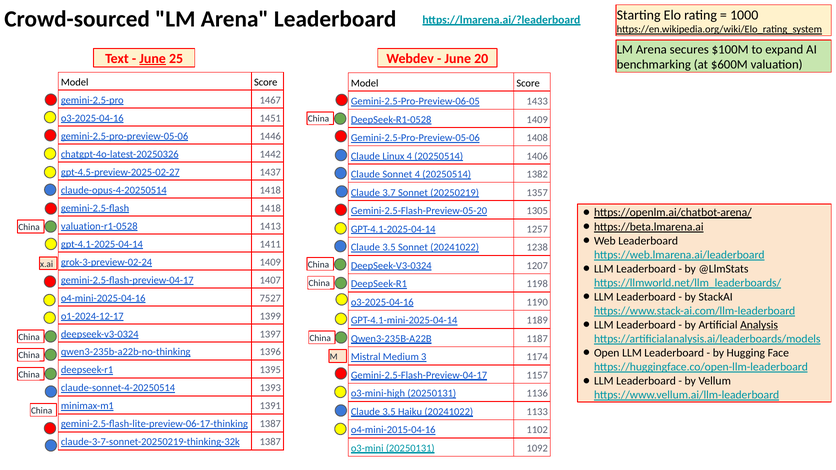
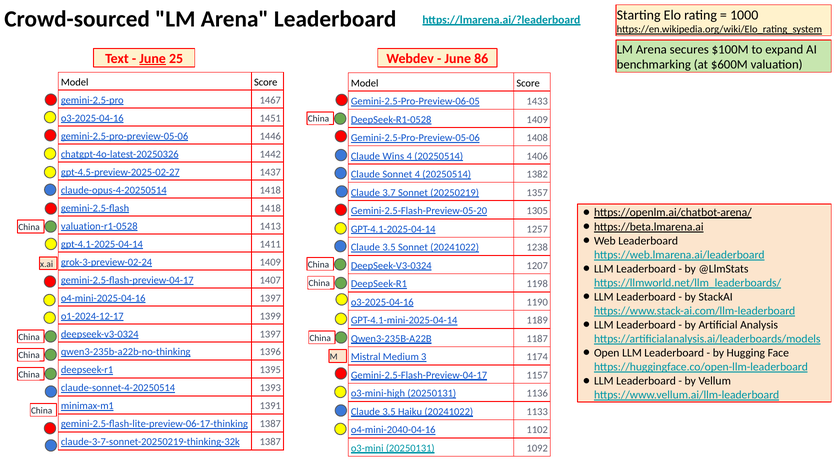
20: 20 -> 86
Linux: Linux -> Wins
o4-mini-2025-04-16 7527: 7527 -> 1397
Analysis underline: present -> none
o4-mini-2015-04-16: o4-mini-2015-04-16 -> o4-mini-2040-04-16
